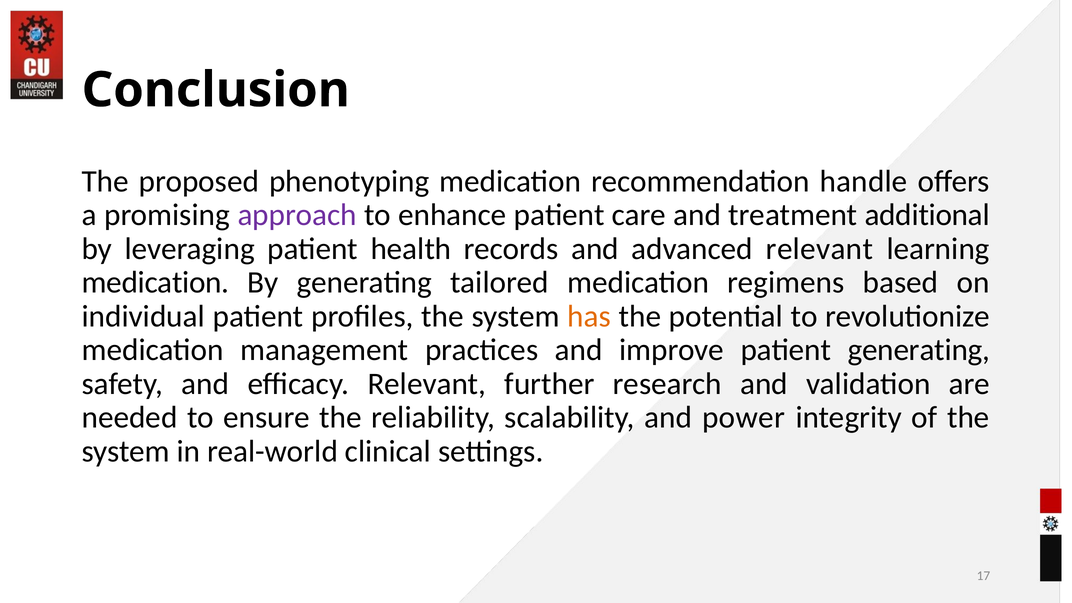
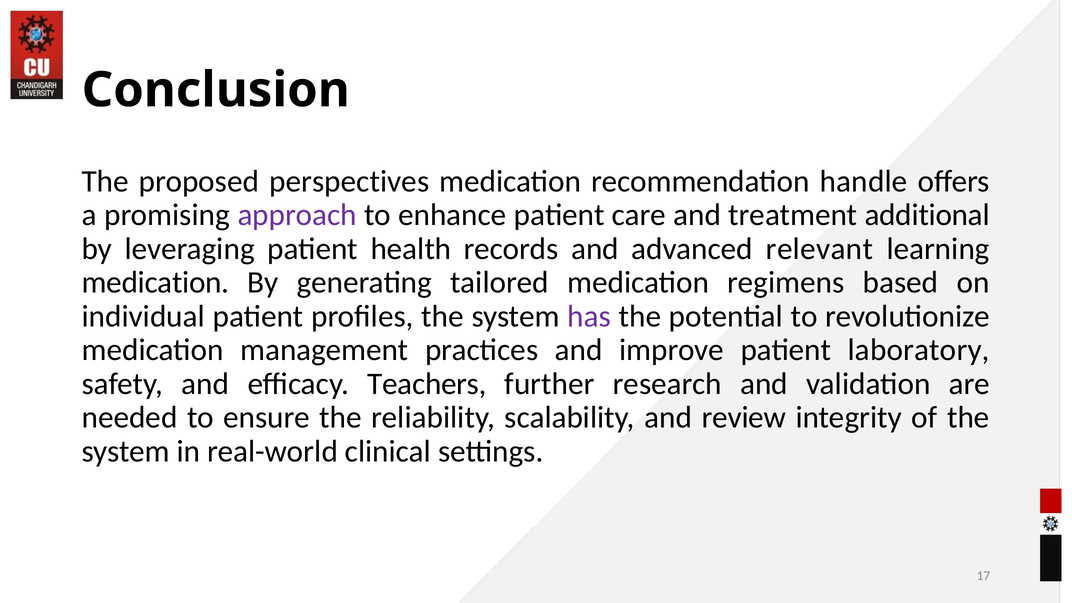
phenotyping: phenotyping -> perspectives
has colour: orange -> purple
patient generating: generating -> laboratory
efficacy Relevant: Relevant -> Teachers
power: power -> review
